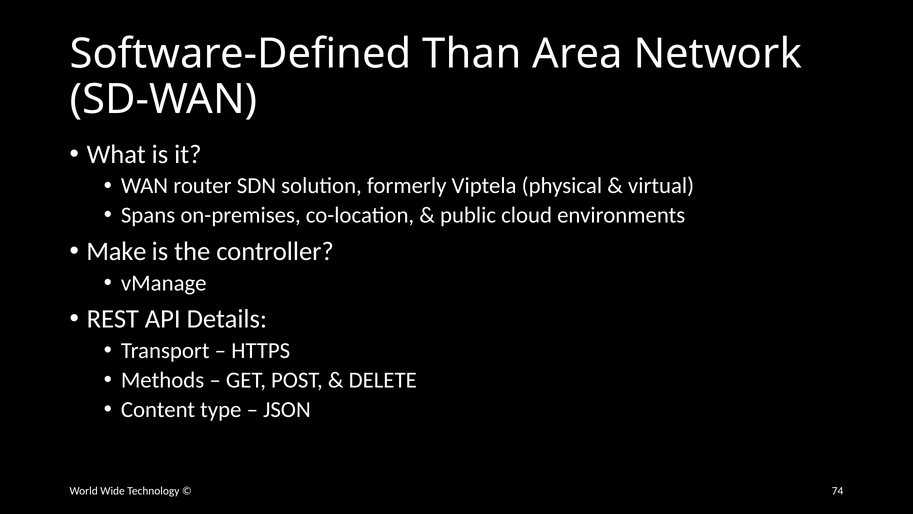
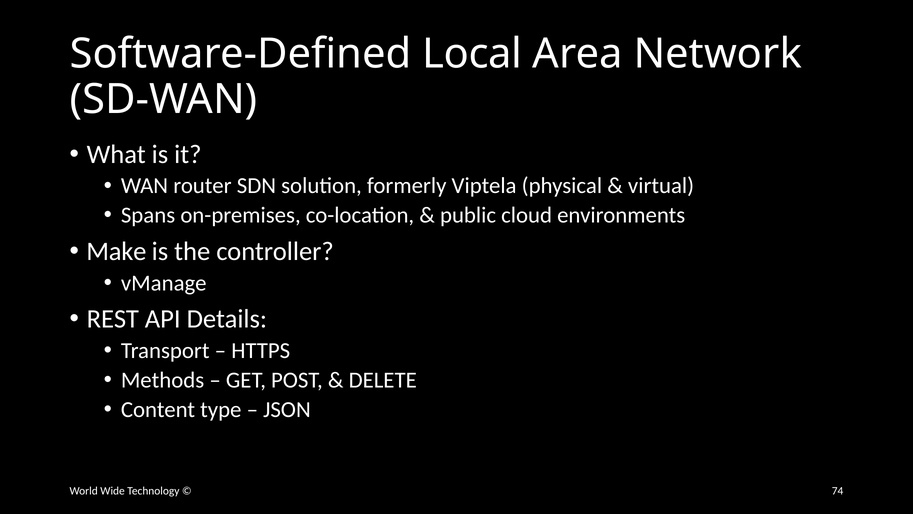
Than: Than -> Local
